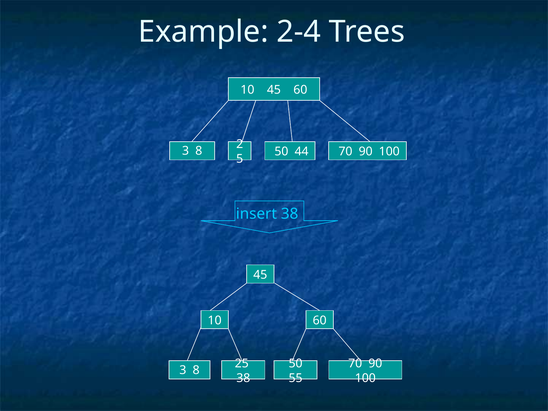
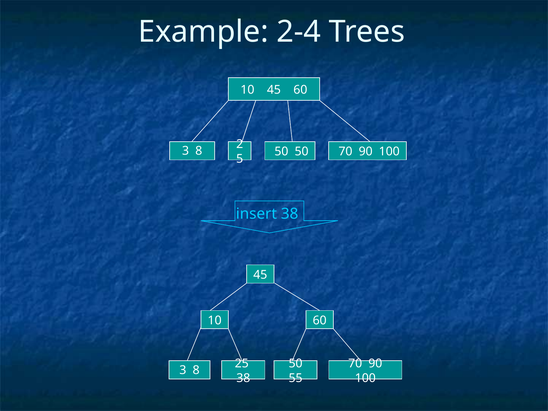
50 44: 44 -> 50
